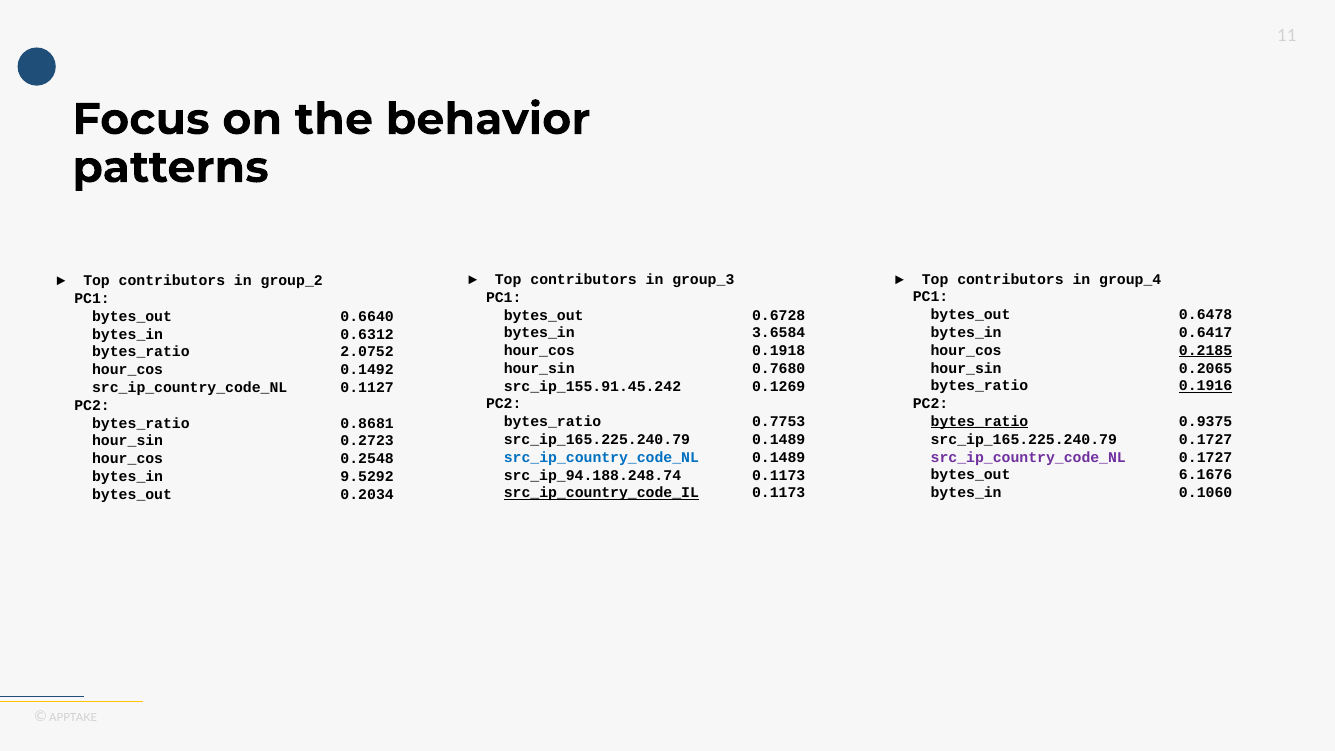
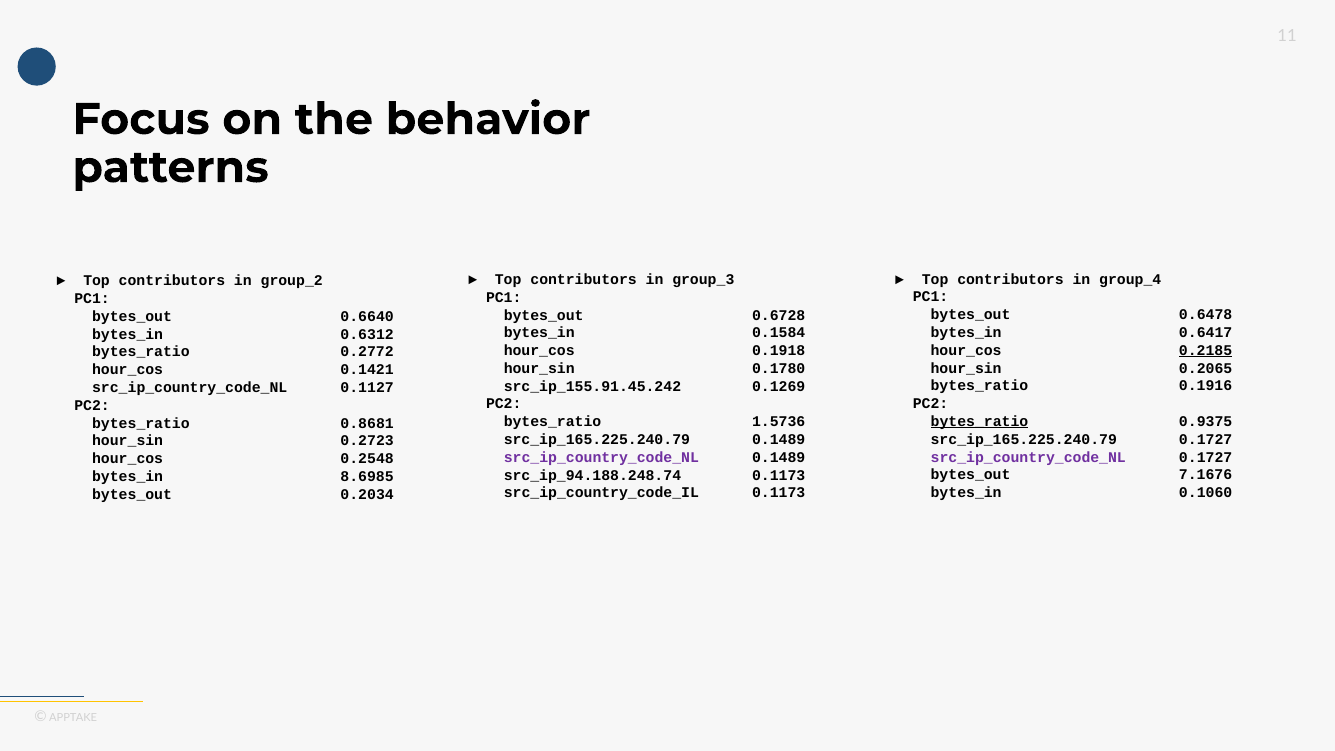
3.6584: 3.6584 -> 0.1584
2.0752: 2.0752 -> 0.2772
0.7680: 0.7680 -> 0.1780
0.1492: 0.1492 -> 0.1421
0.1916 underline: present -> none
0.7753: 0.7753 -> 1.5736
src_ip_country_code_NL at (601, 457) colour: blue -> purple
6.1676: 6.1676 -> 7.1676
9.5292: 9.5292 -> 8.6985
src_ip_country_code_IL underline: present -> none
